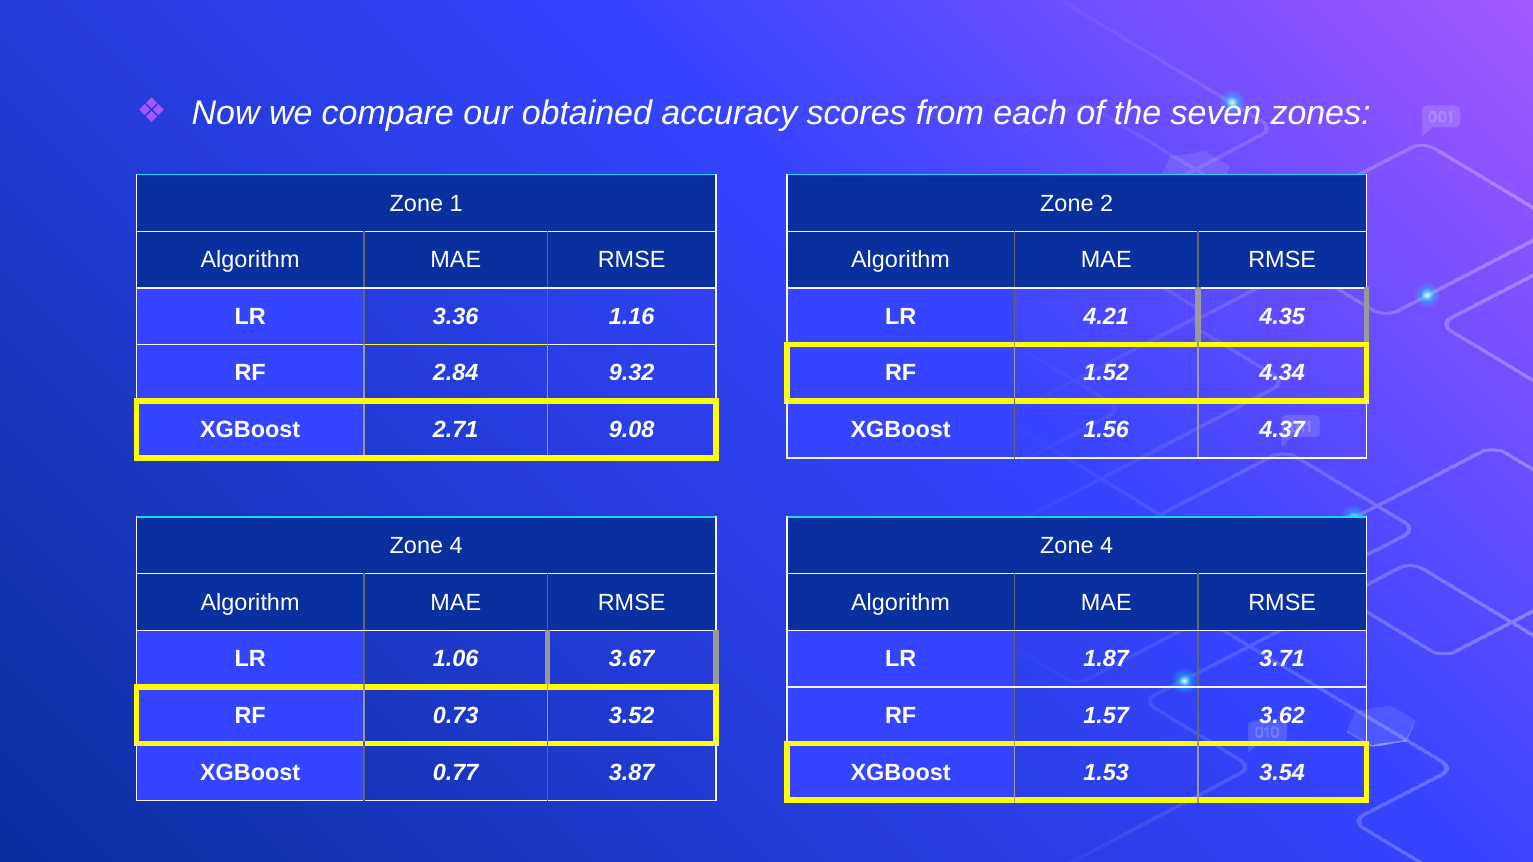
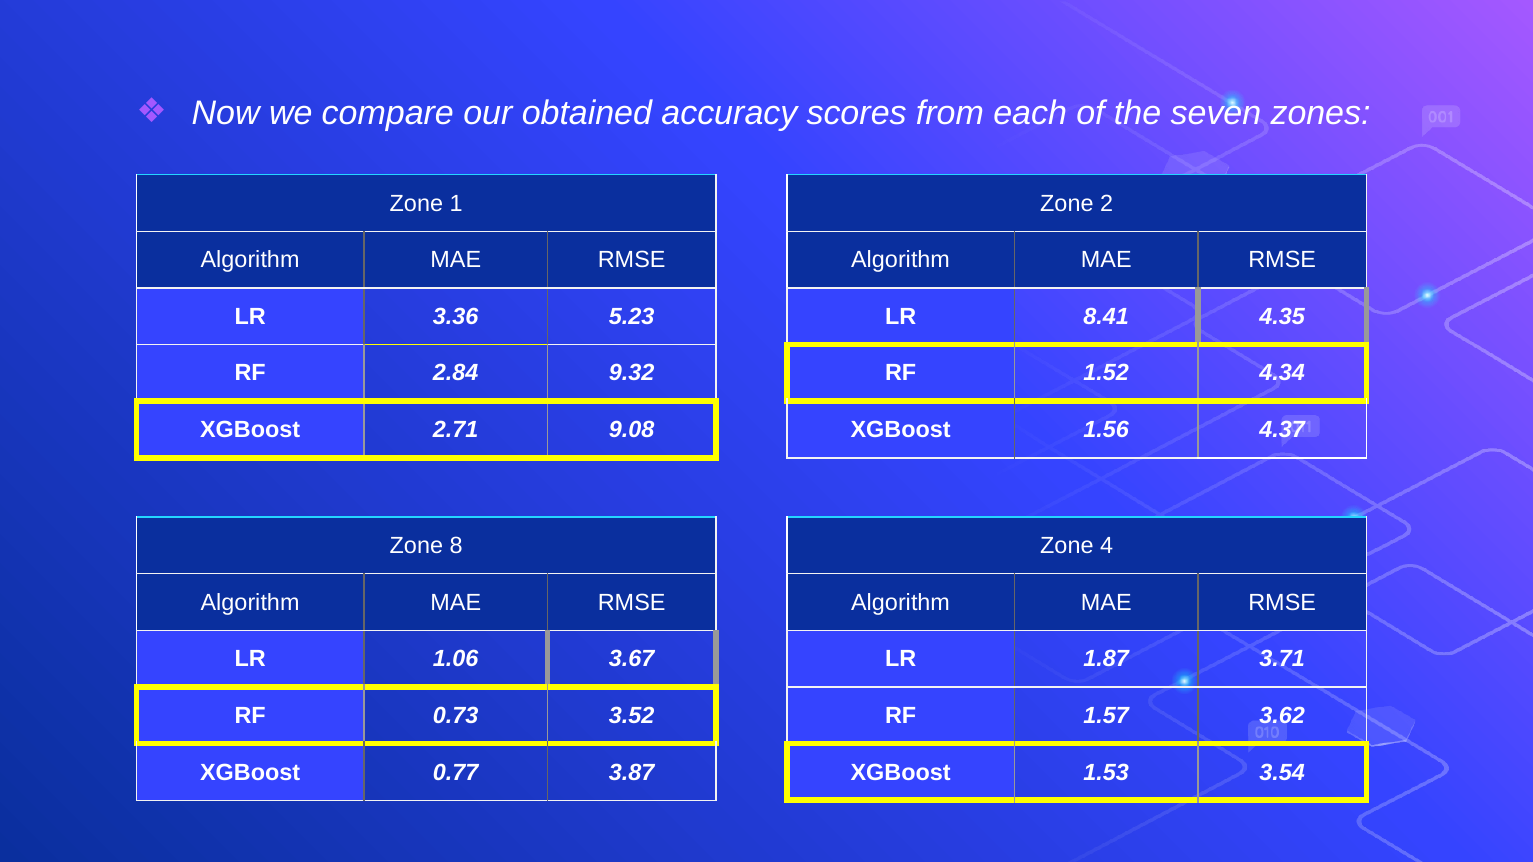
1.16: 1.16 -> 5.23
4.21: 4.21 -> 8.41
4 at (456, 546): 4 -> 8
